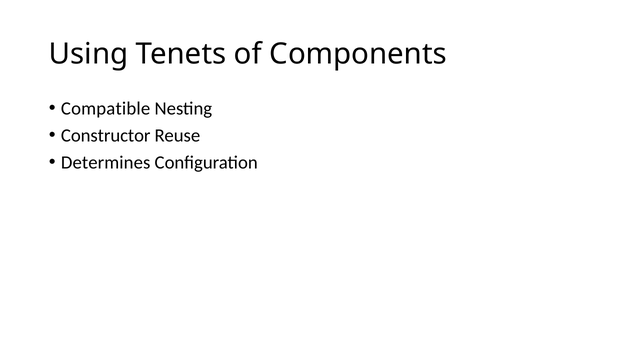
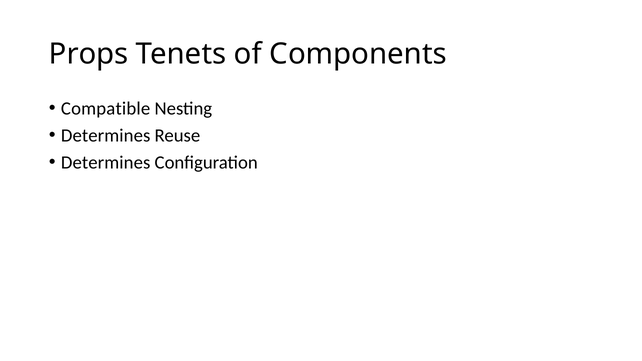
Using: Using -> Props
Constructor at (106, 135): Constructor -> Determines
